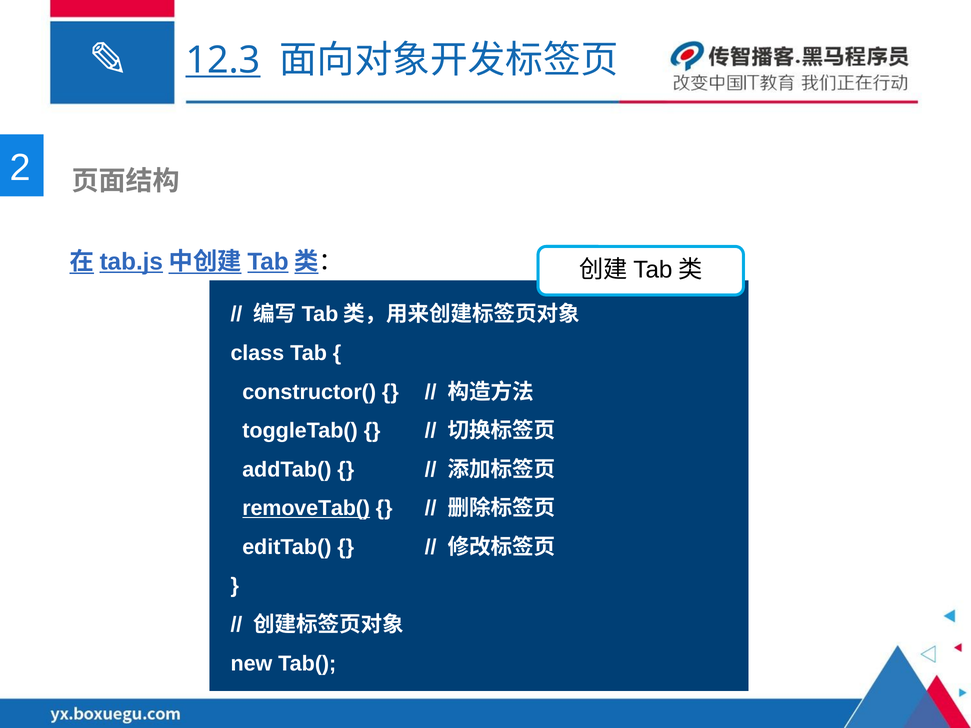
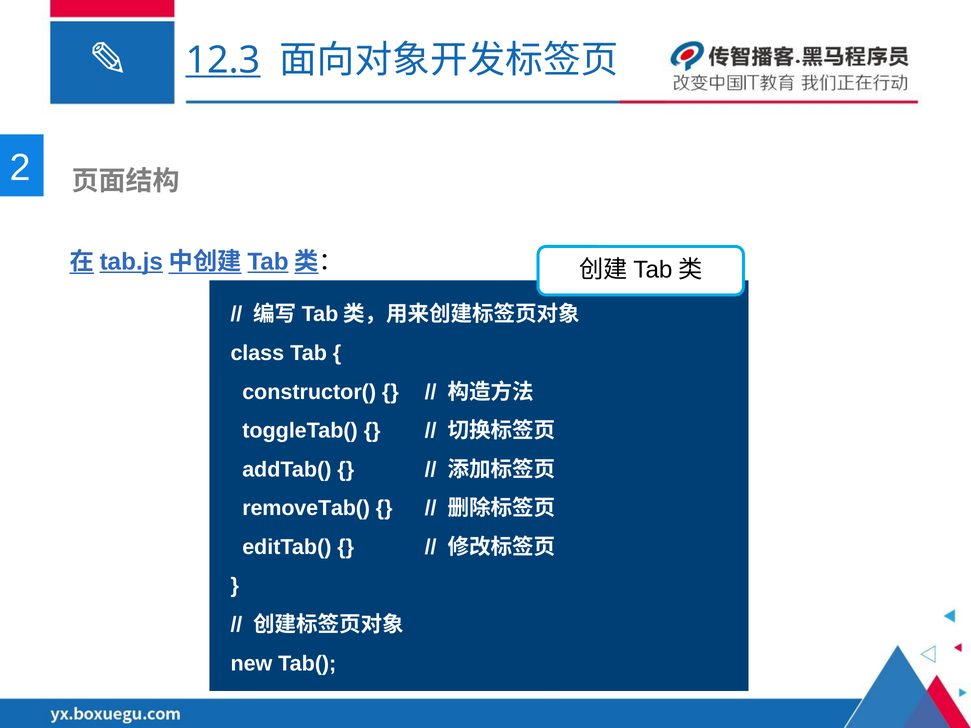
removeTab( underline: present -> none
